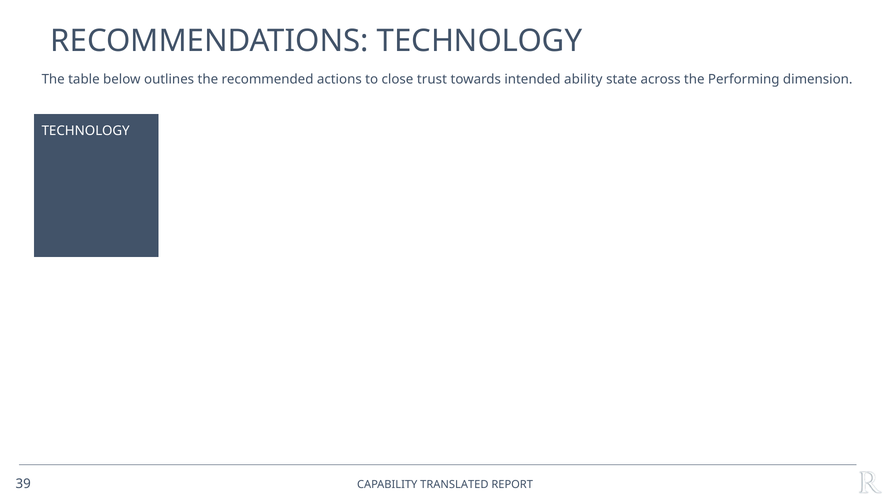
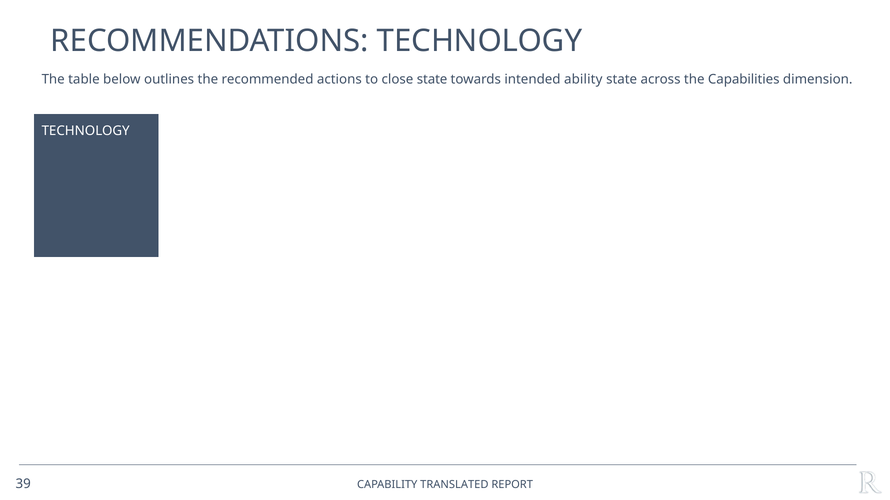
close trust: trust -> state
Performing: Performing -> Capabilities
